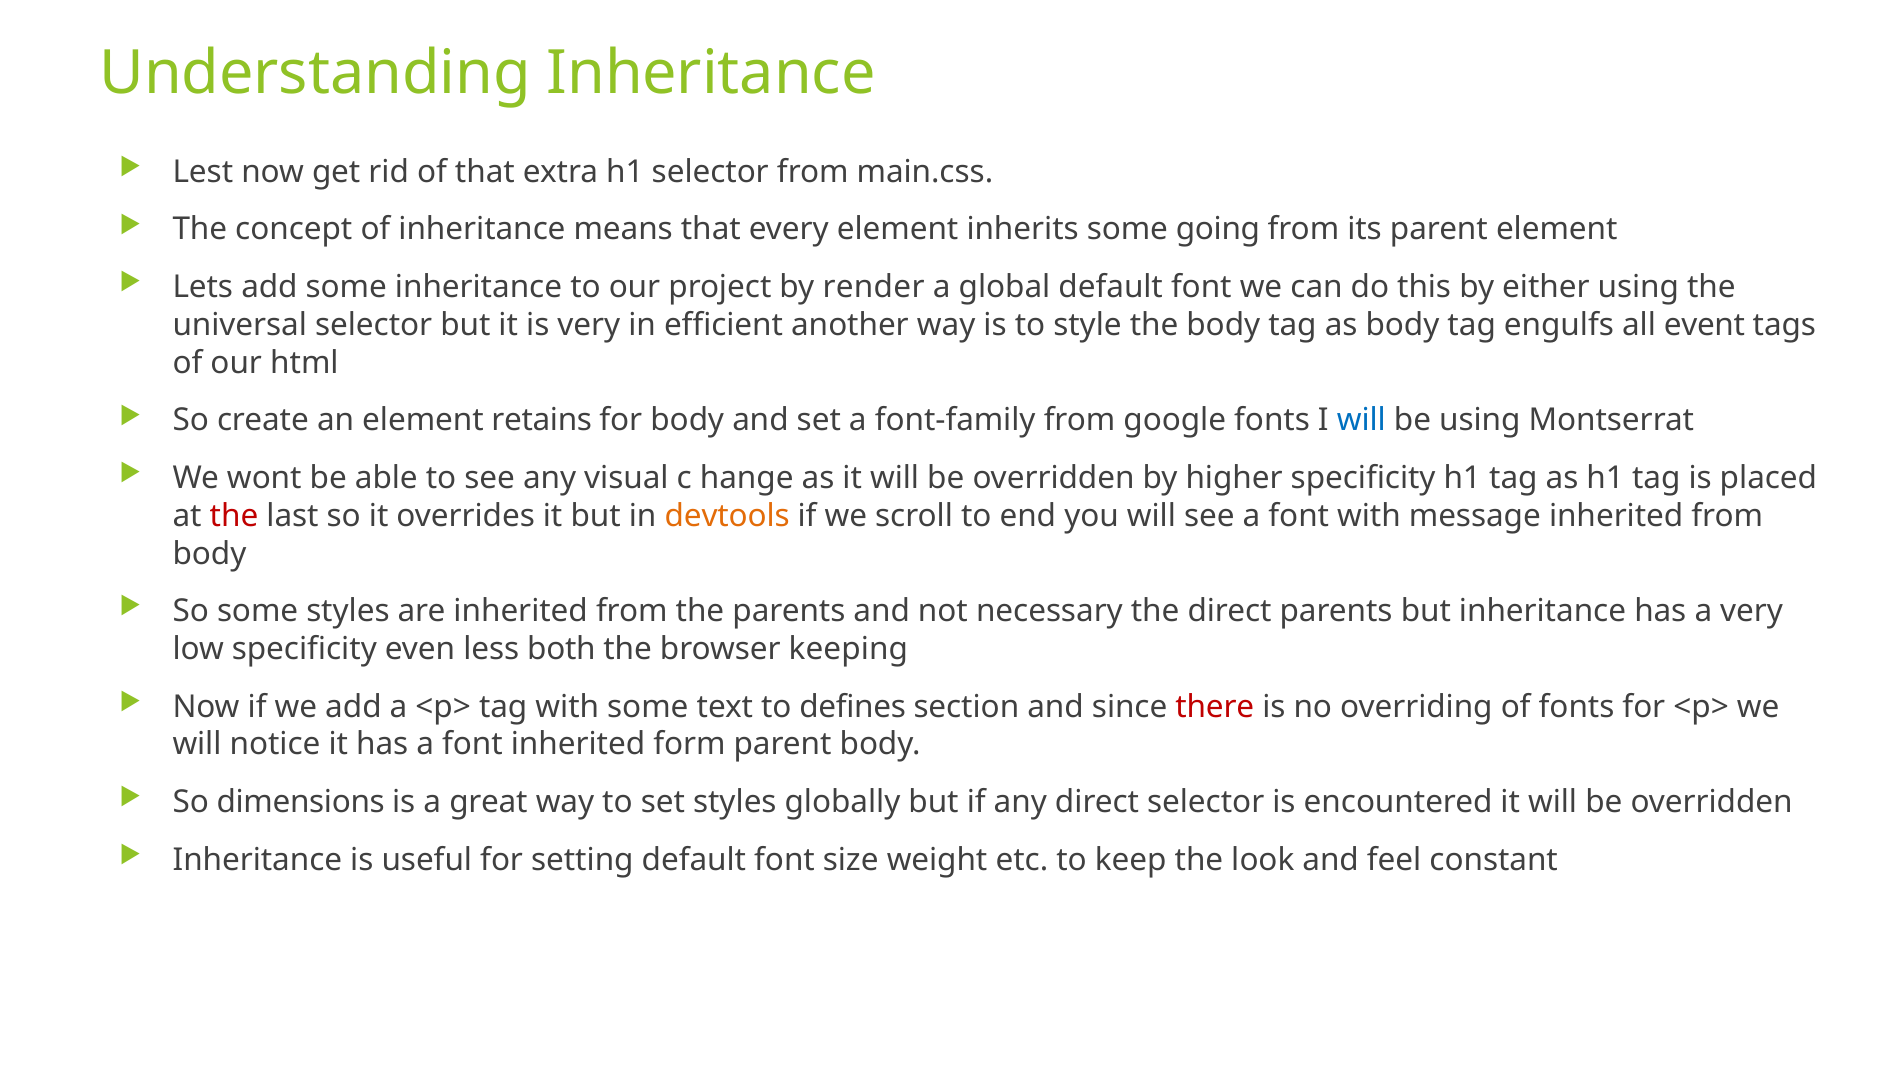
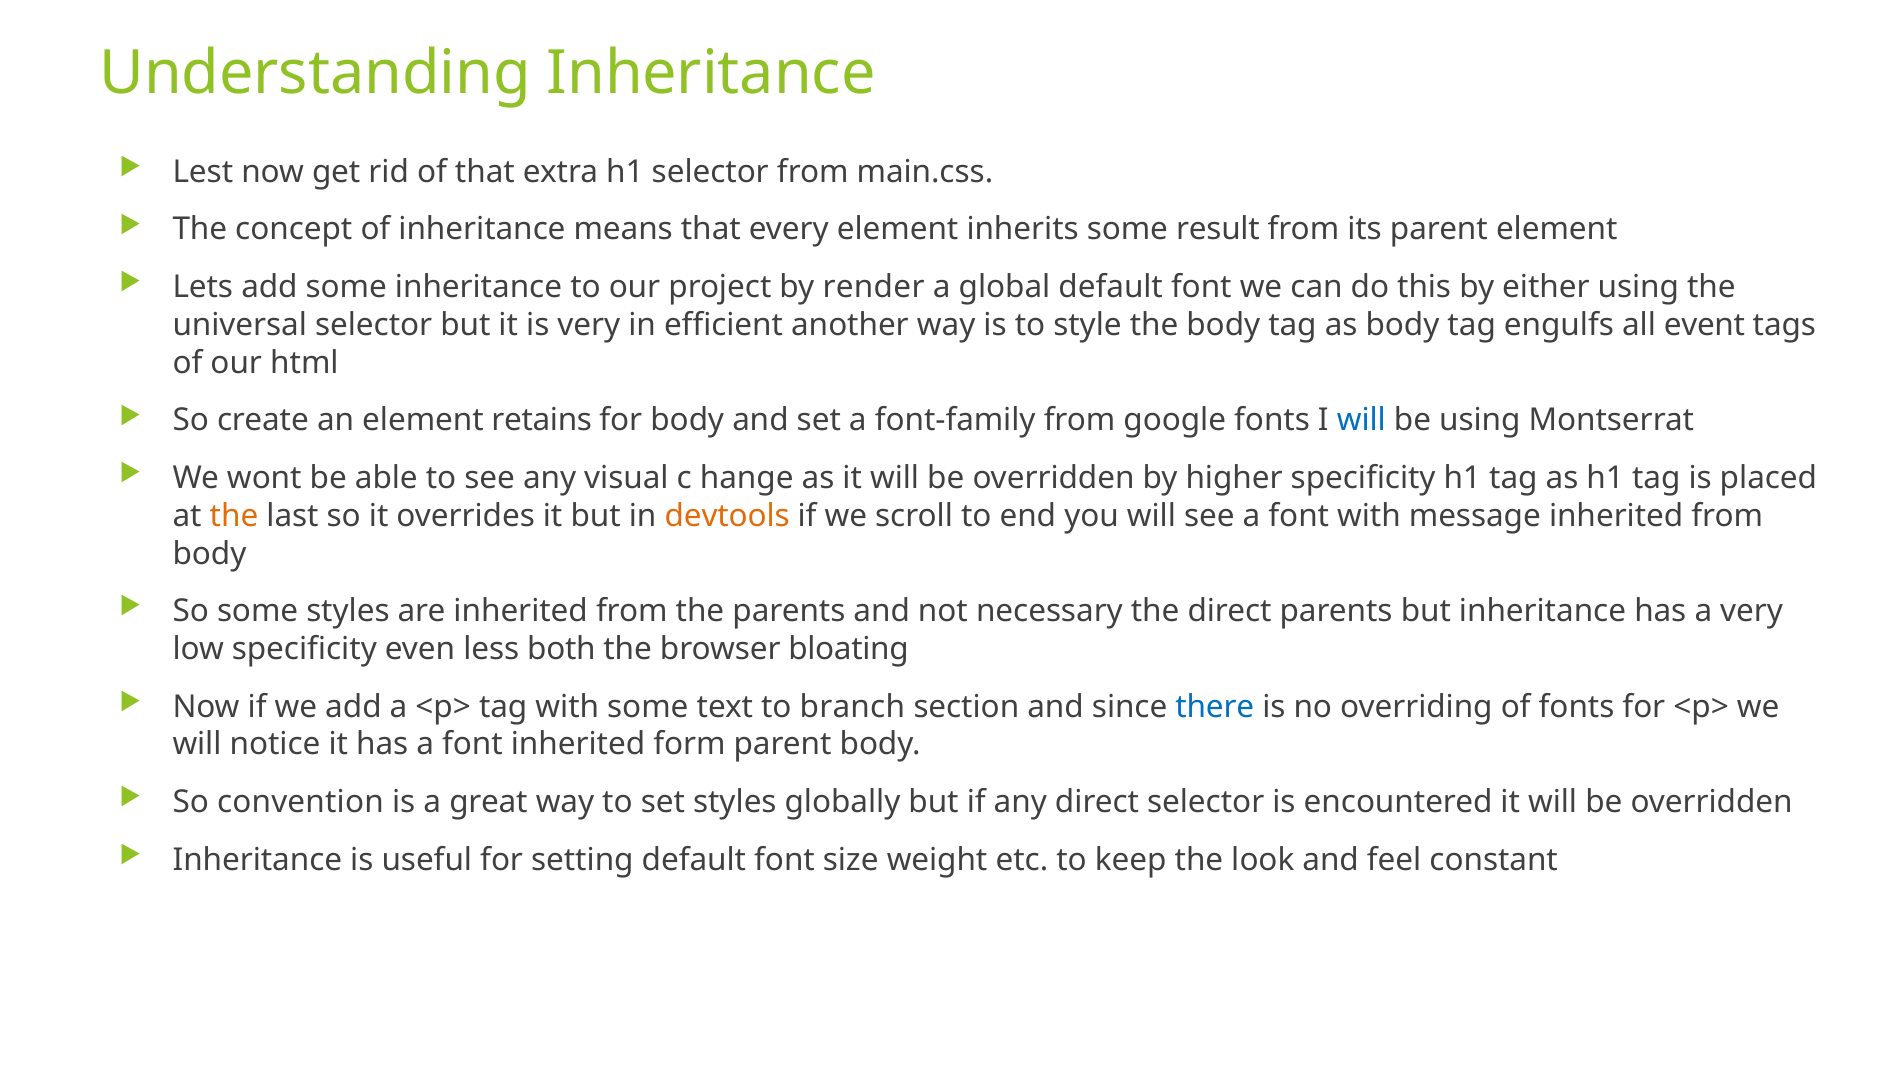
going: going -> result
the at (234, 516) colour: red -> orange
keeping: keeping -> bloating
defines: defines -> branch
there colour: red -> blue
dimensions: dimensions -> convention
